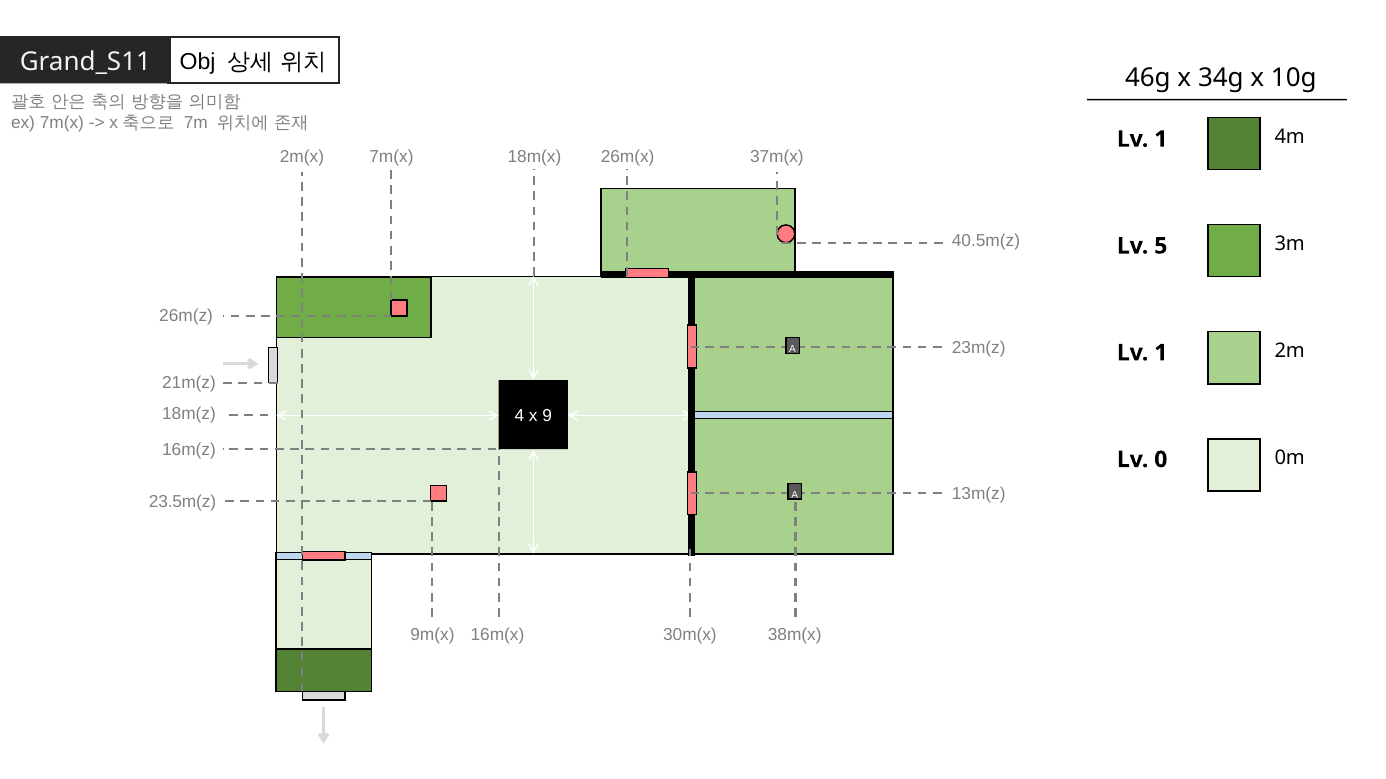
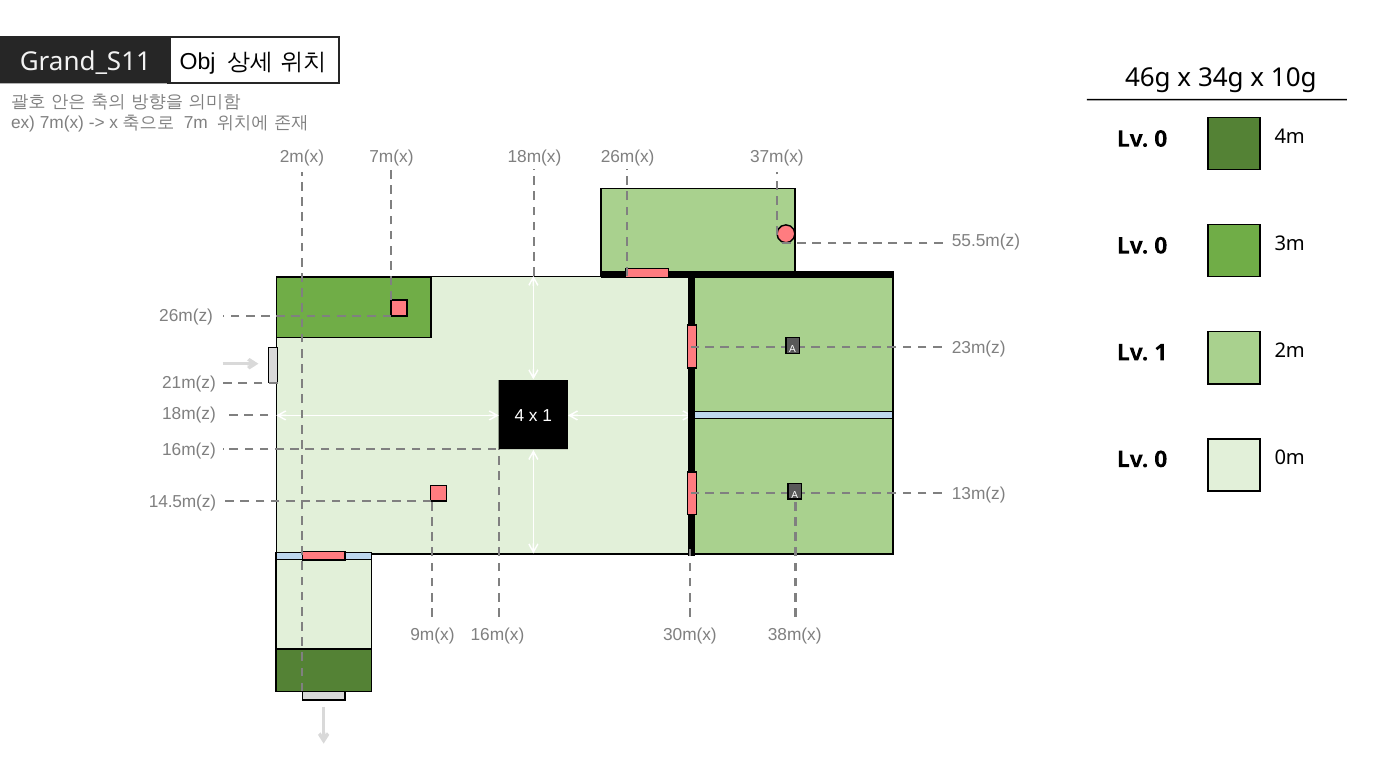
1 at (1161, 139): 1 -> 0
40.5m(z: 40.5m(z -> 55.5m(z
5 at (1161, 246): 5 -> 0
x 9: 9 -> 1
23.5m(z: 23.5m(z -> 14.5m(z
